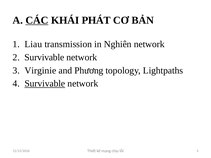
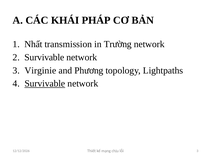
CÁC underline: present -> none
PHÁT: PHÁT -> PHÁP
Liau: Liau -> Nhất
Nghiên: Nghiên -> Trường
